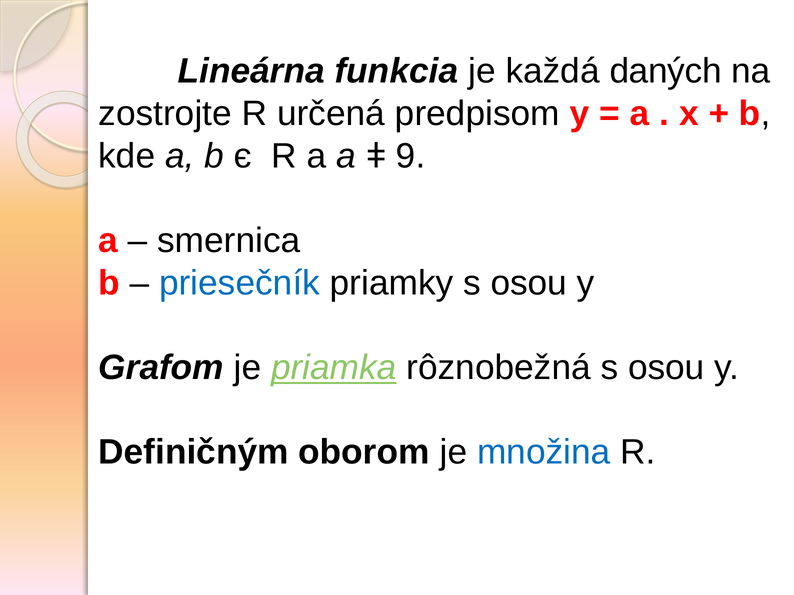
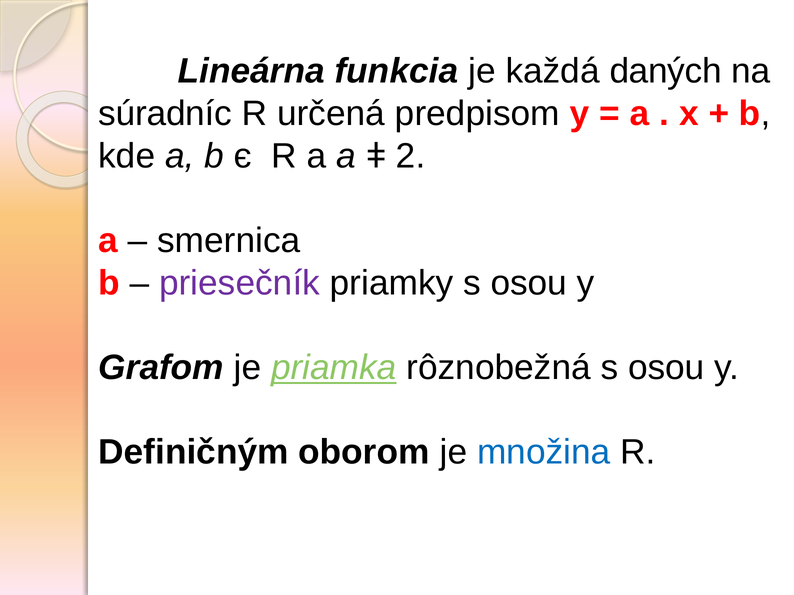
zostrojte: zostrojte -> súradníc
9: 9 -> 2
priesečník colour: blue -> purple
